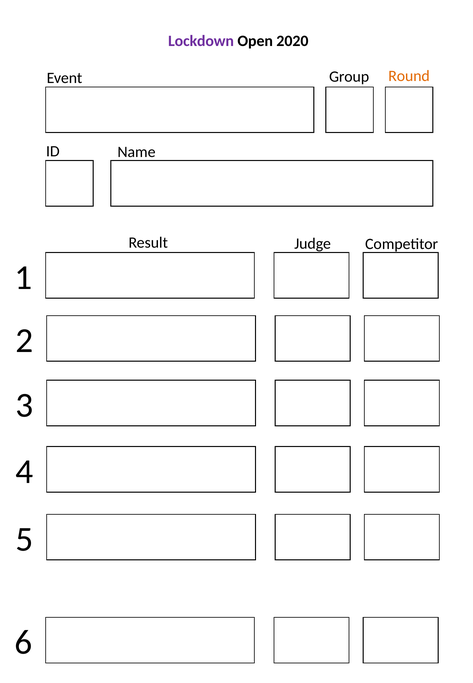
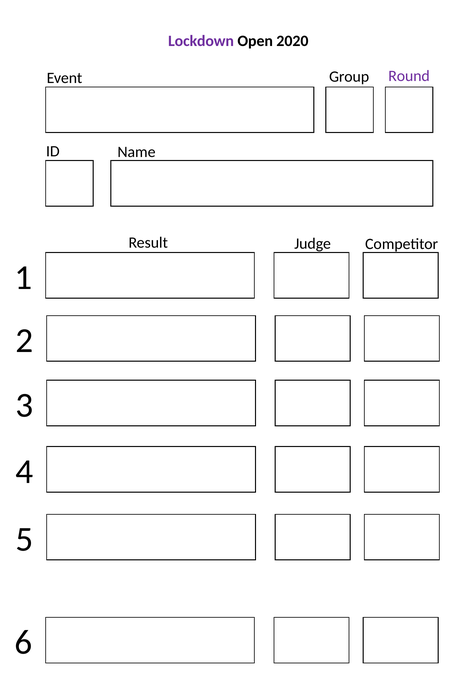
Round colour: orange -> purple
